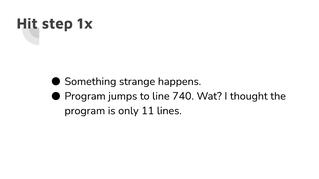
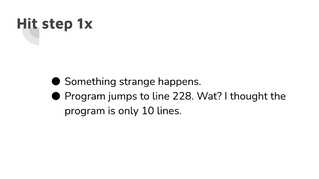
740: 740 -> 228
11: 11 -> 10
